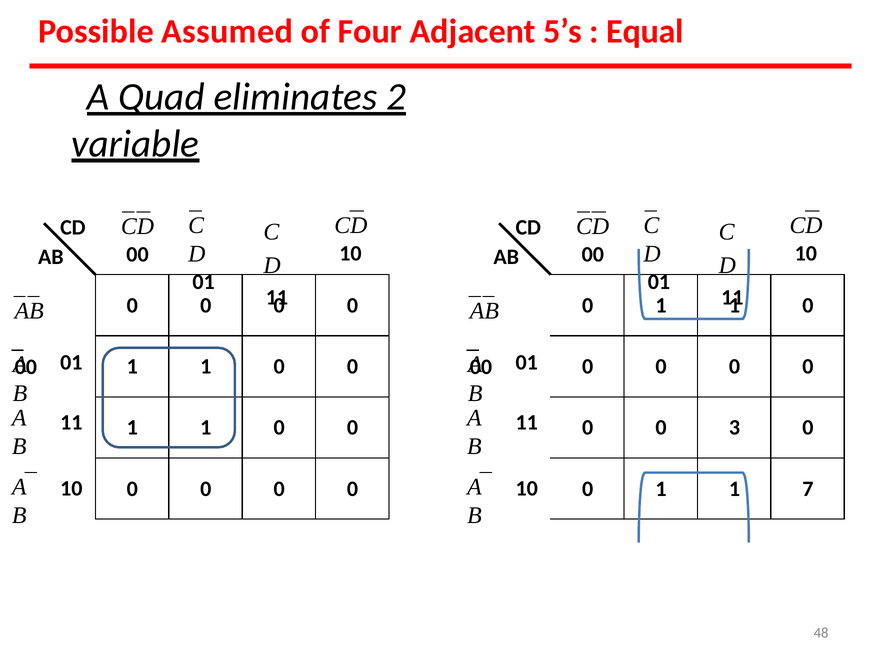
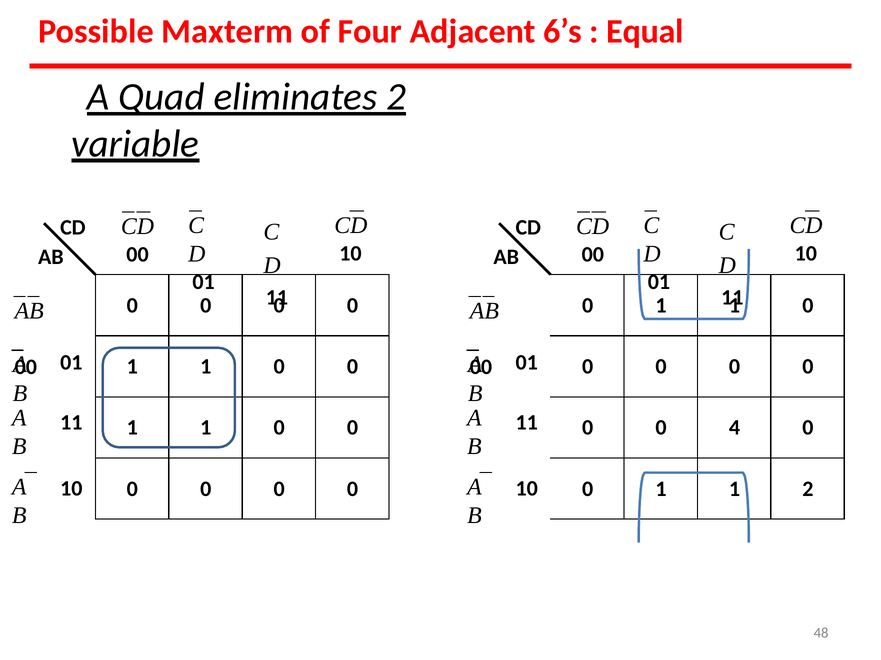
Assumed: Assumed -> Maxterm
5’s: 5’s -> 6’s
3: 3 -> 4
1 7: 7 -> 2
